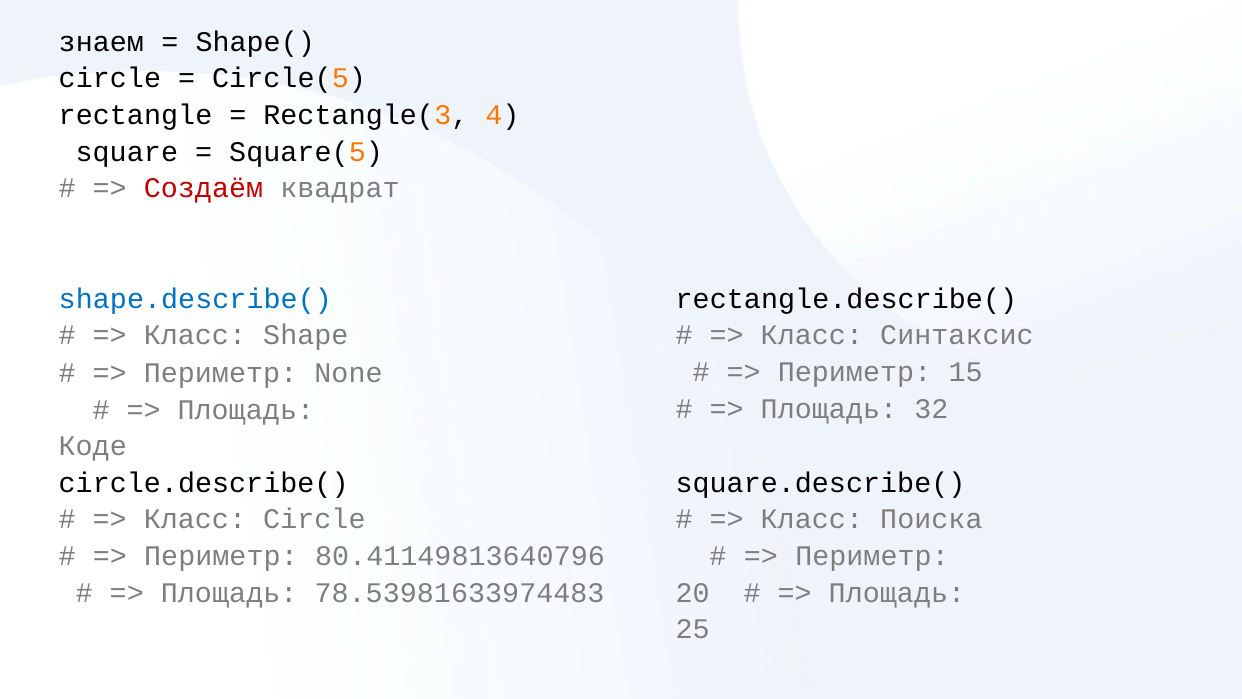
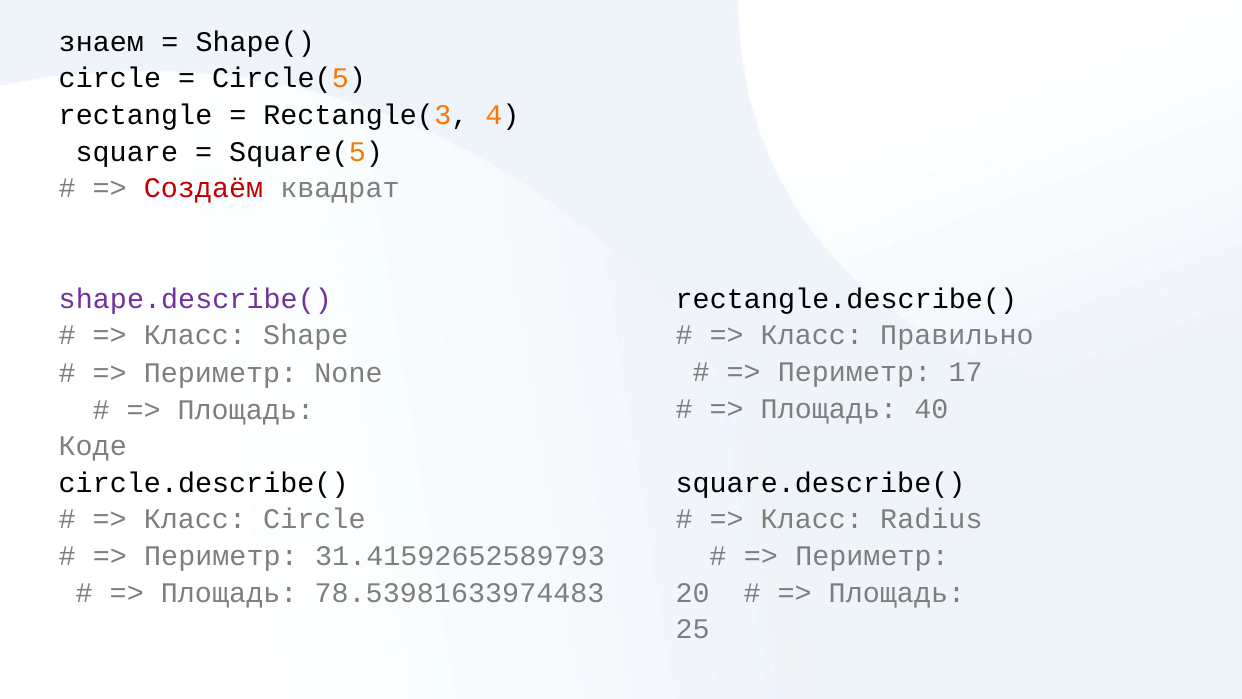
shape.describe( colour: blue -> purple
Синтаксис: Синтаксис -> Правильно
15: 15 -> 17
32: 32 -> 40
Поиска: Поиска -> Radius
80.41149813640796: 80.41149813640796 -> 31.41592652589793
